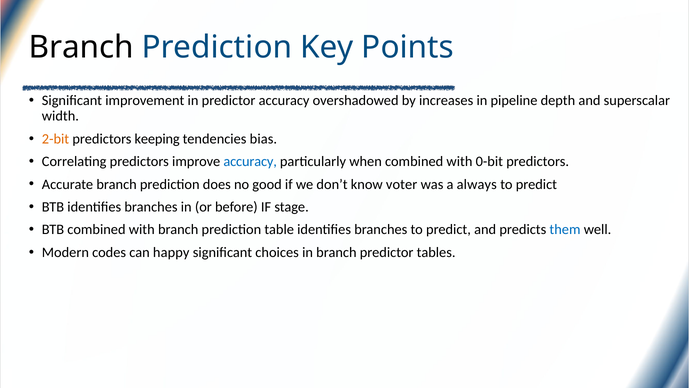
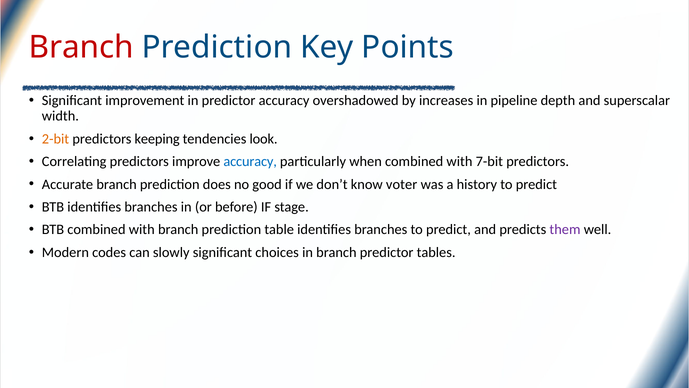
Branch at (81, 47) colour: black -> red
bias: bias -> look
0-bit: 0-bit -> 7-bit
always: always -> history
them colour: blue -> purple
happy: happy -> slowly
